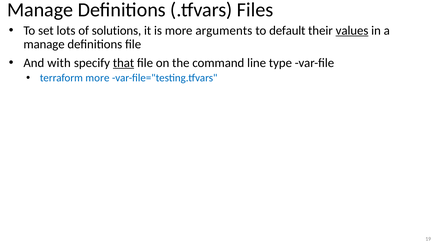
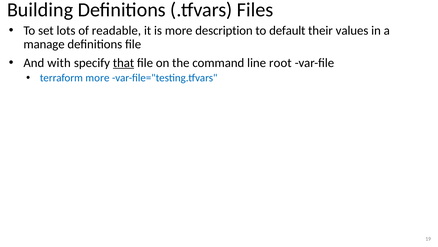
Manage at (40, 10): Manage -> Building
solutions: solutions -> readable
arguments: arguments -> description
values underline: present -> none
type: type -> root
